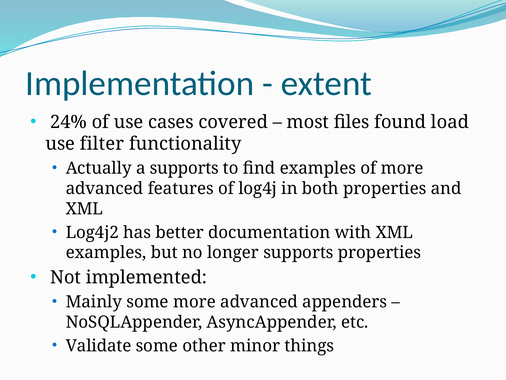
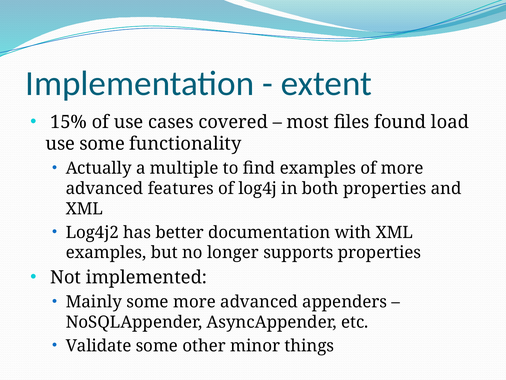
24%: 24% -> 15%
use filter: filter -> some
a supports: supports -> multiple
